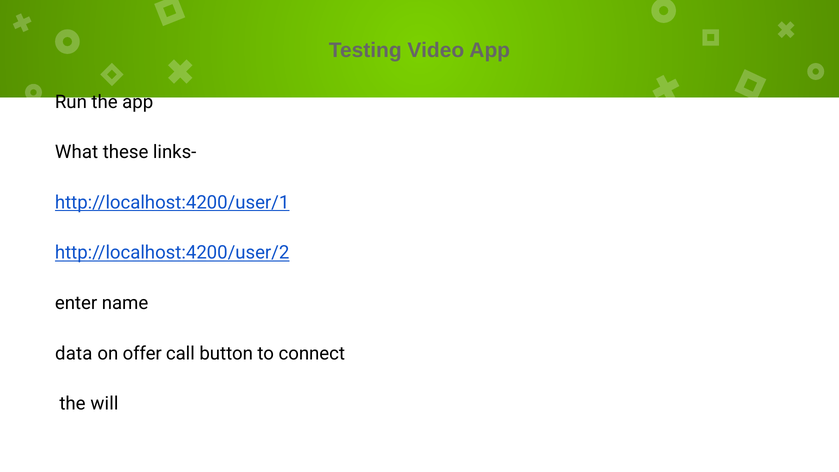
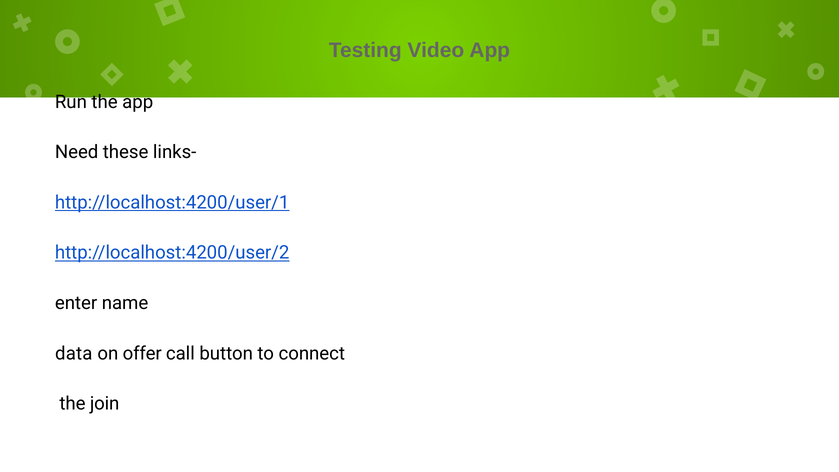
What: What -> Need
will: will -> join
